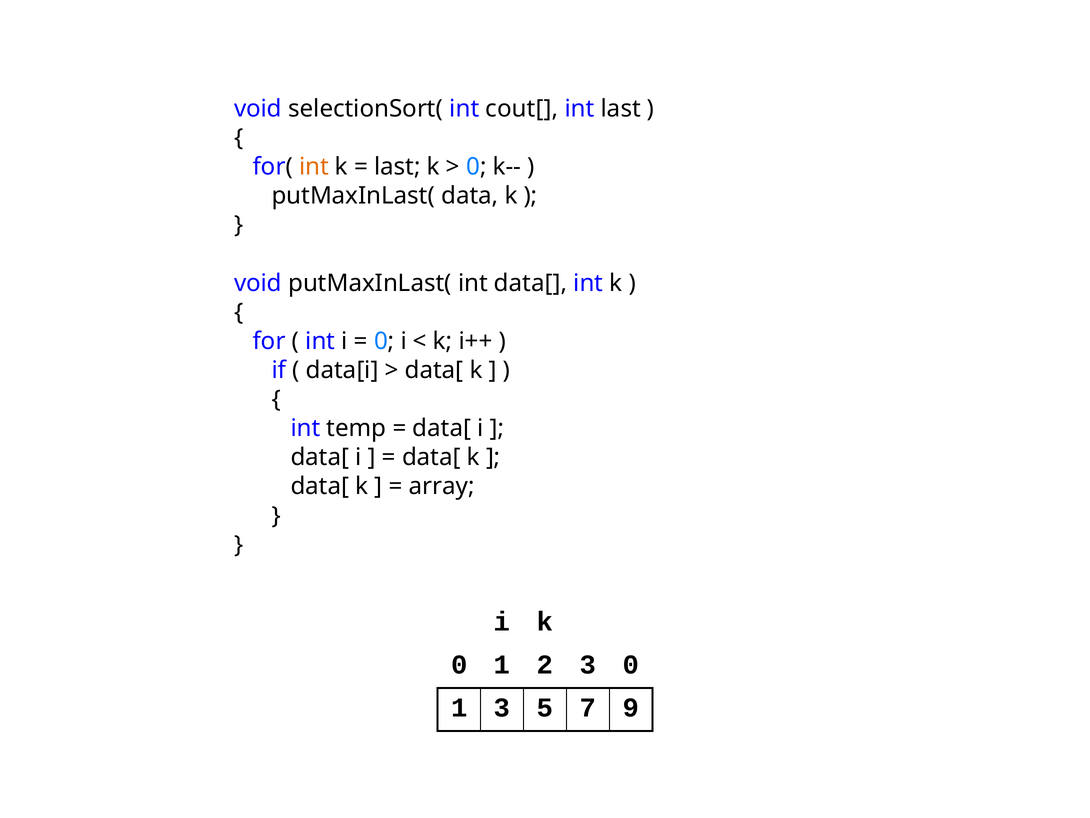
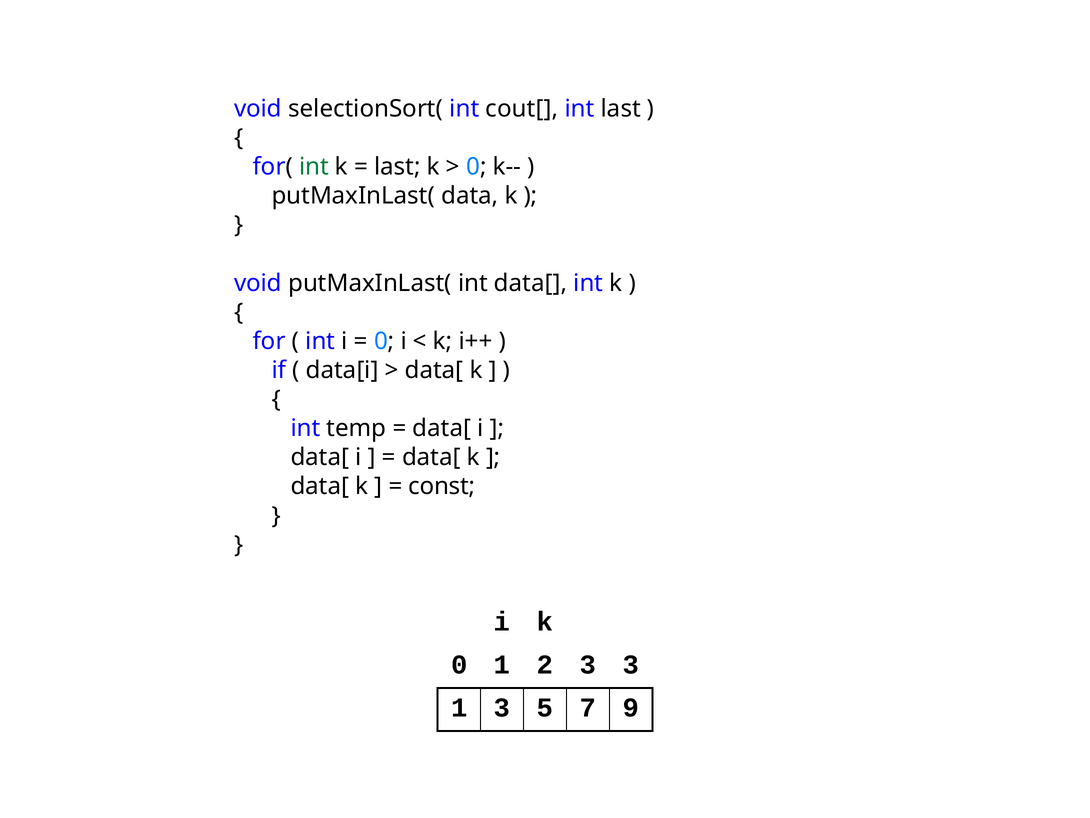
int at (314, 167) colour: orange -> green
array: array -> const
3 0: 0 -> 3
